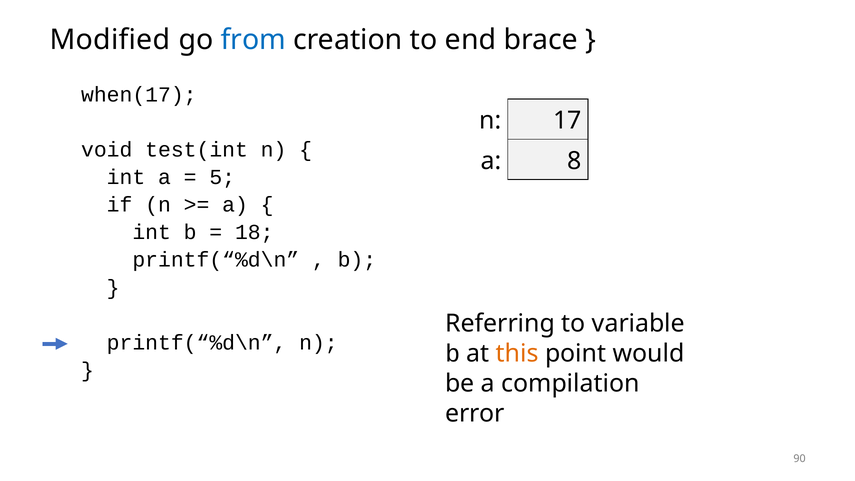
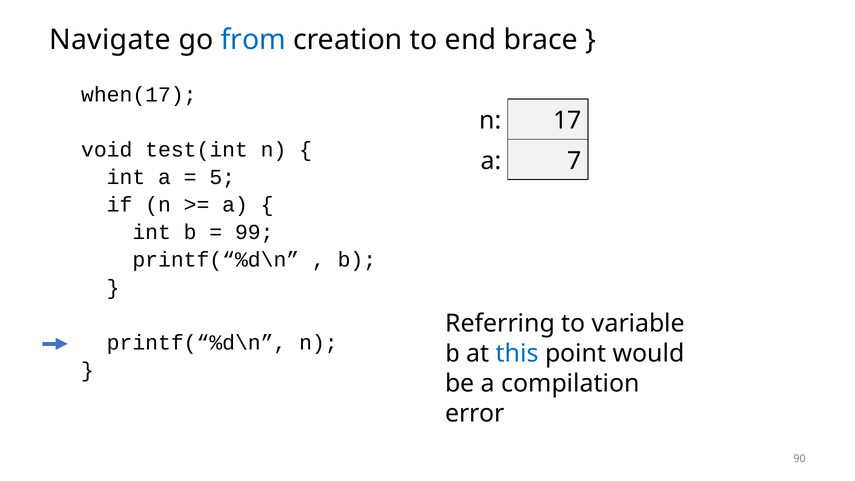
Modified: Modified -> Navigate
8: 8 -> 7
18: 18 -> 99
this colour: orange -> blue
